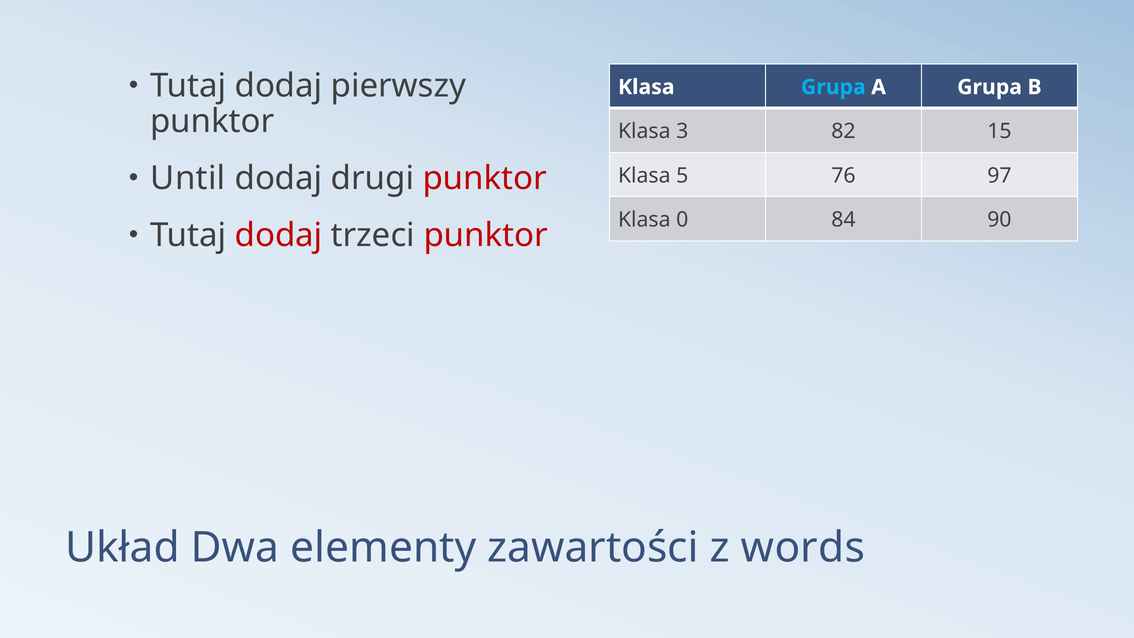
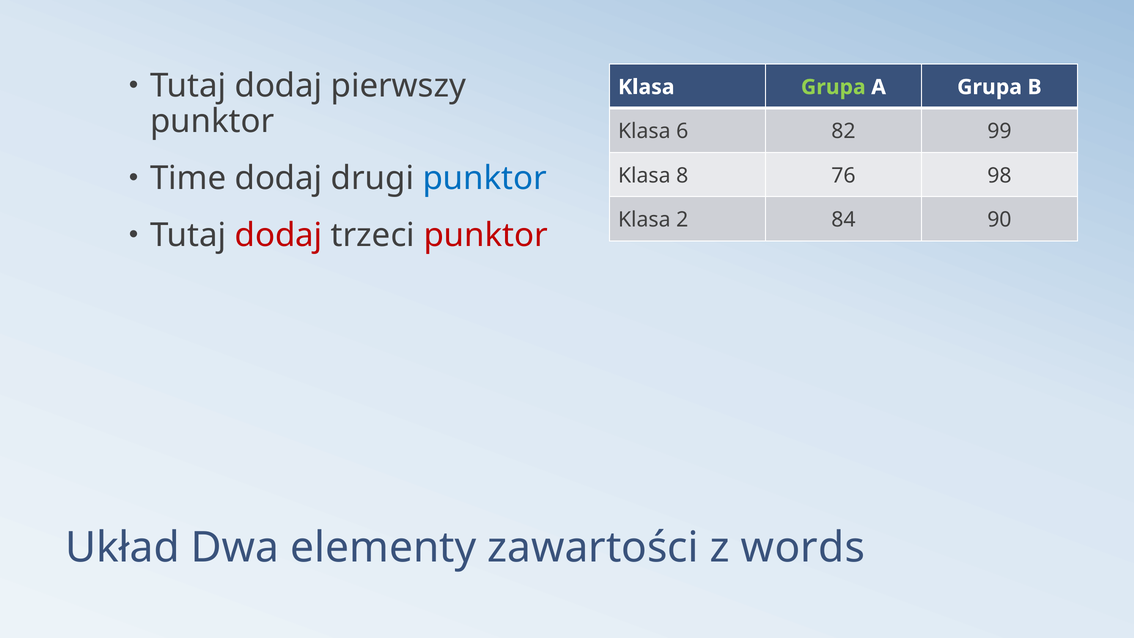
Grupa at (833, 87) colour: light blue -> light green
3: 3 -> 6
15: 15 -> 99
Until: Until -> Time
punktor at (485, 178) colour: red -> blue
5: 5 -> 8
97: 97 -> 98
0: 0 -> 2
